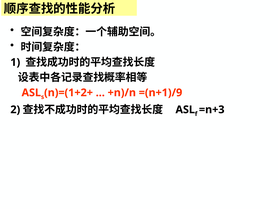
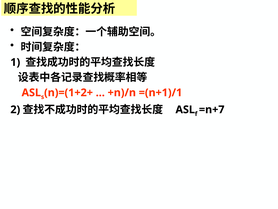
=(n+1)/9: =(n+1)/9 -> =(n+1)/1
=n+3: =n+3 -> =n+7
